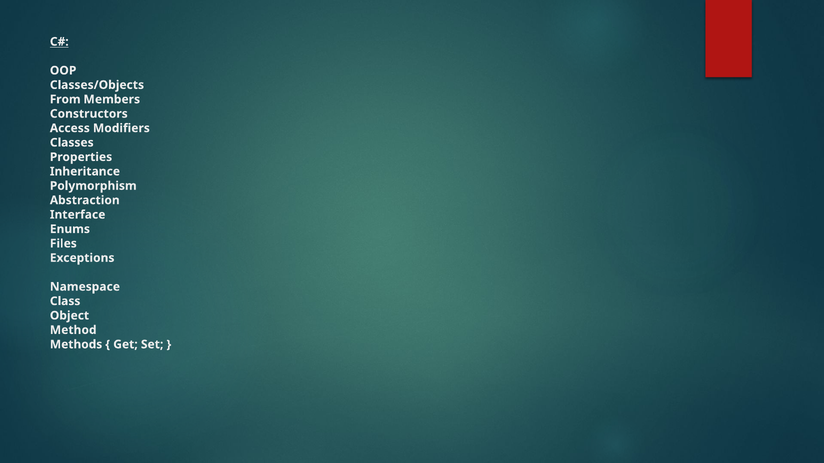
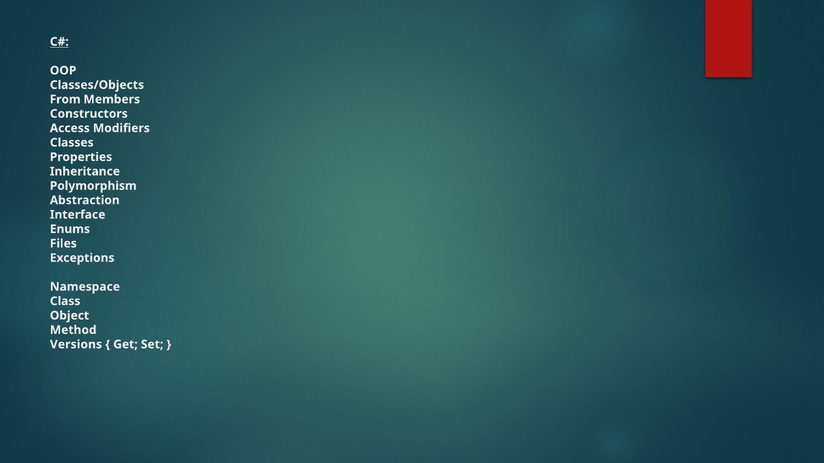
Methods: Methods -> Versions
